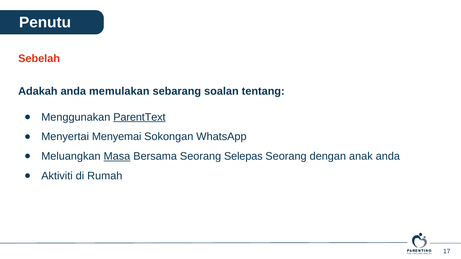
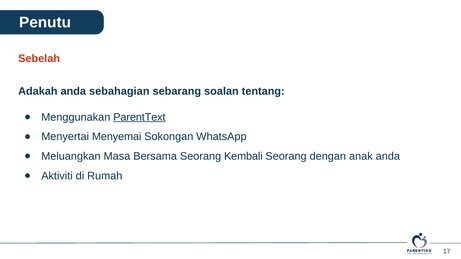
memulakan: memulakan -> sebahagian
Masa underline: present -> none
Selepas: Selepas -> Kembali
